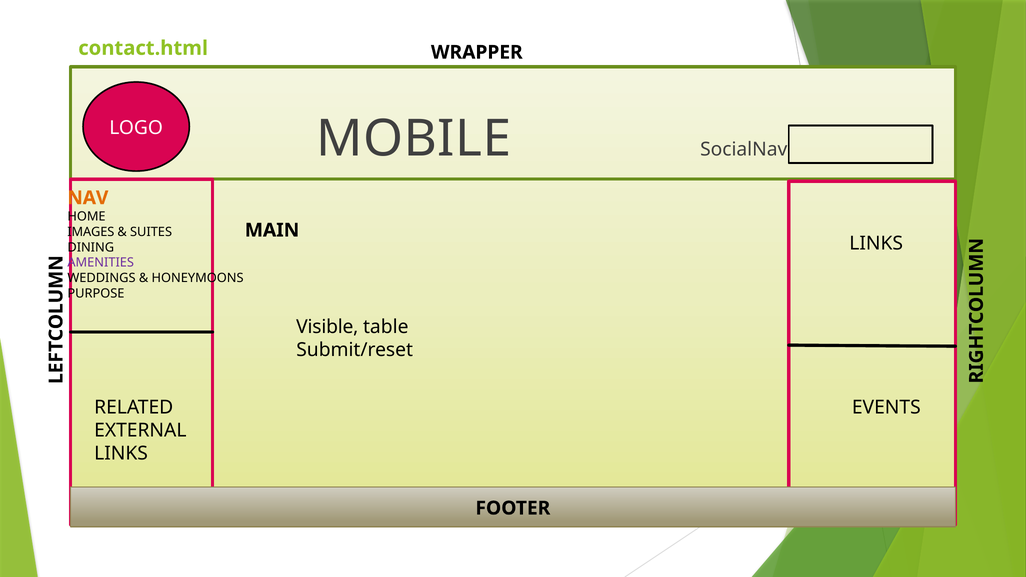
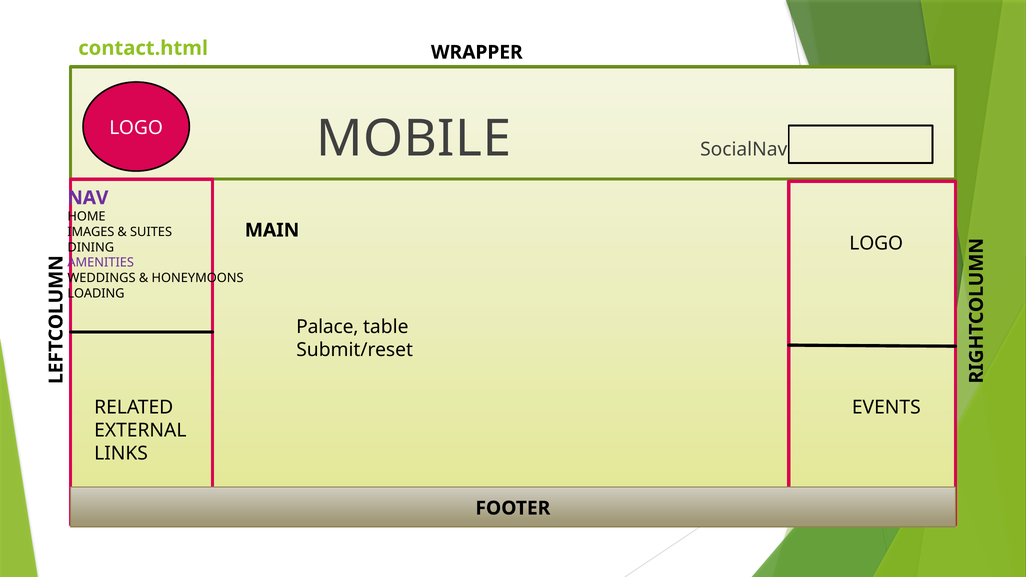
NAV colour: orange -> purple
LINKS at (876, 243): LINKS -> LOGO
PURPOSE: PURPOSE -> LOADING
Visible: Visible -> Palace
